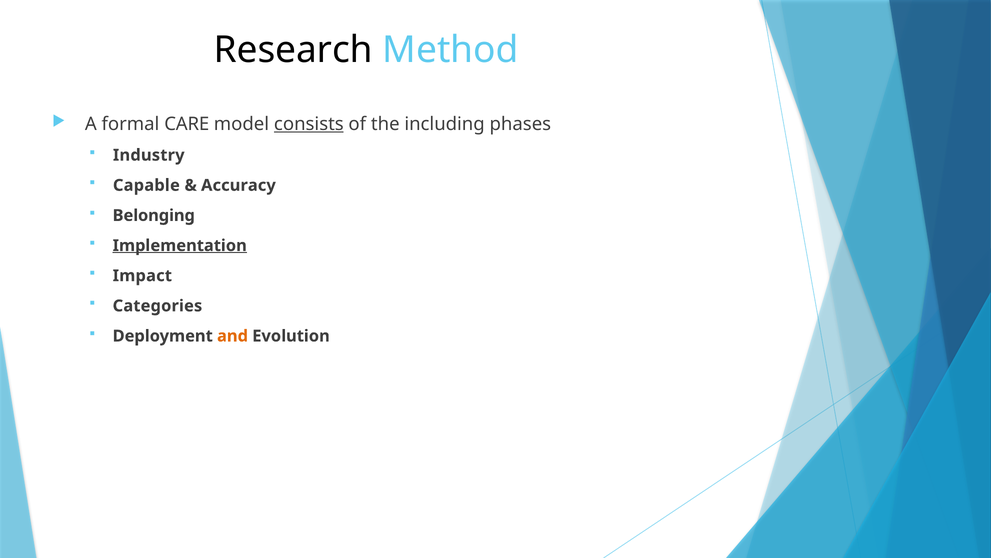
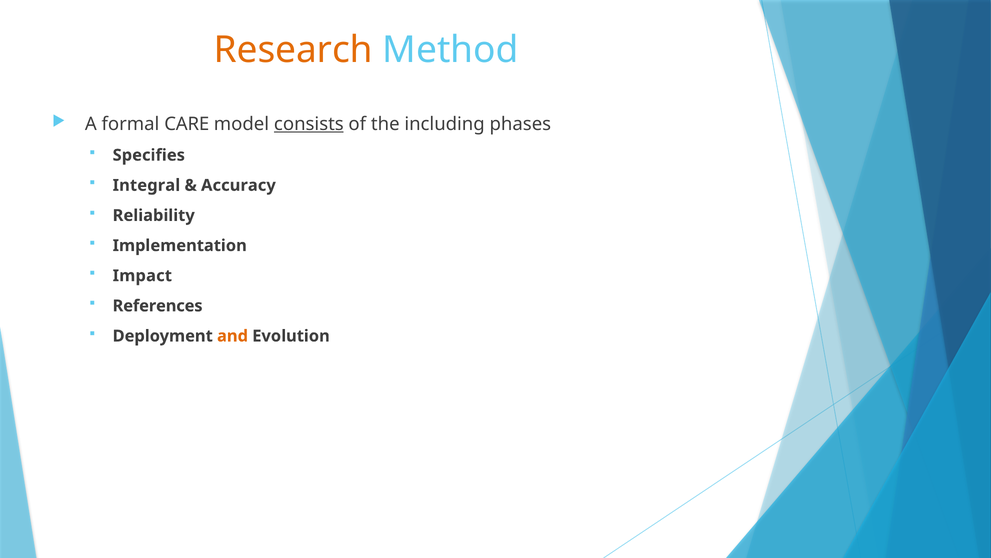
Research colour: black -> orange
Industry: Industry -> Specifies
Capable: Capable -> Integral
Belonging: Belonging -> Reliability
Implementation underline: present -> none
Categories: Categories -> References
